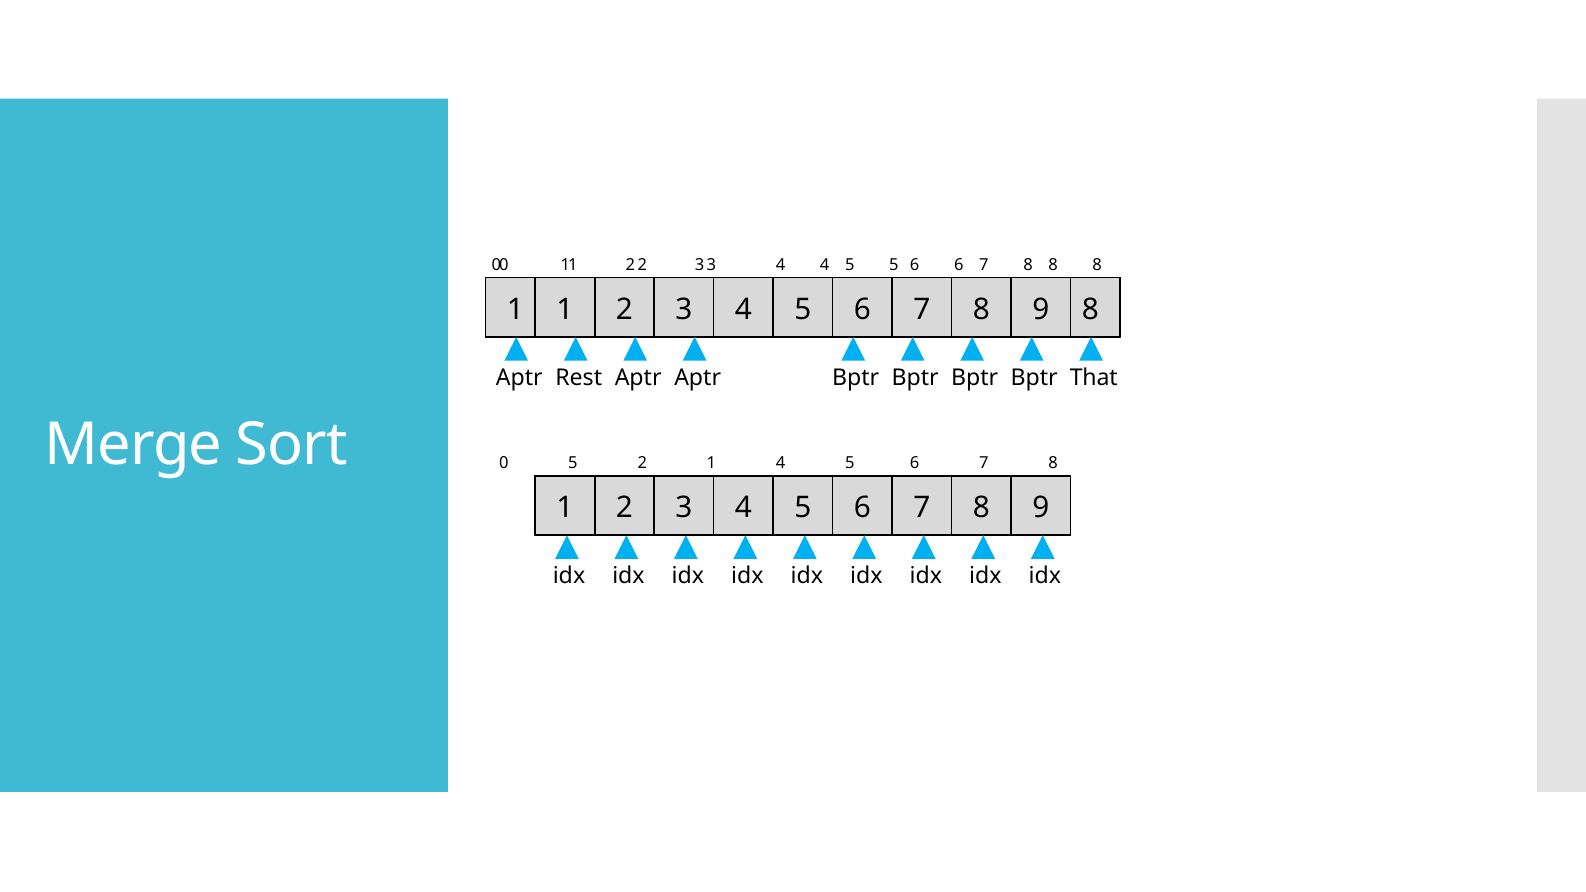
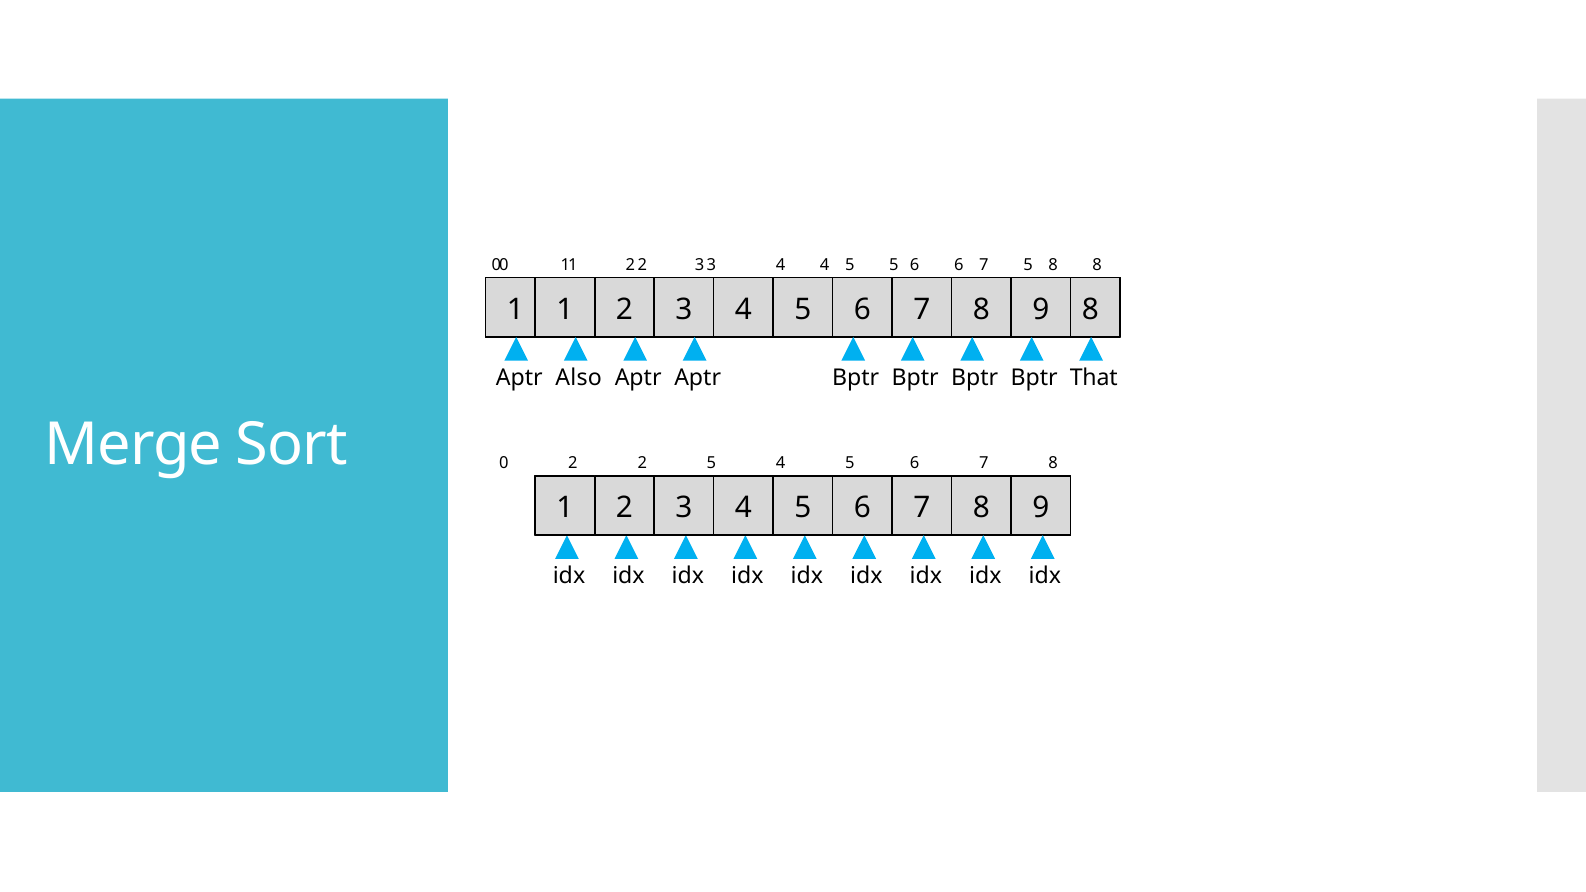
5 6 8: 8 -> 5
Rest: Rest -> Also
0 5: 5 -> 2
1 at (711, 463): 1 -> 5
